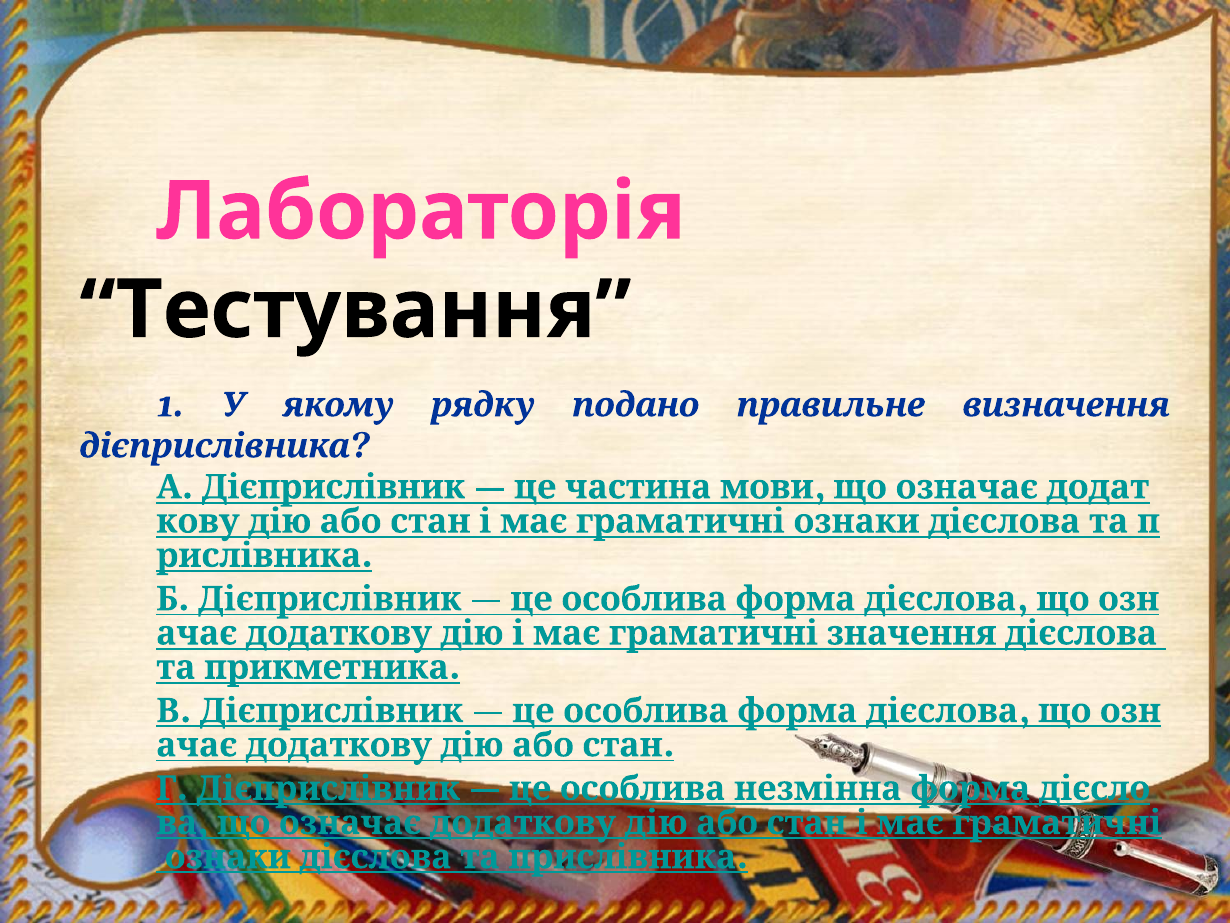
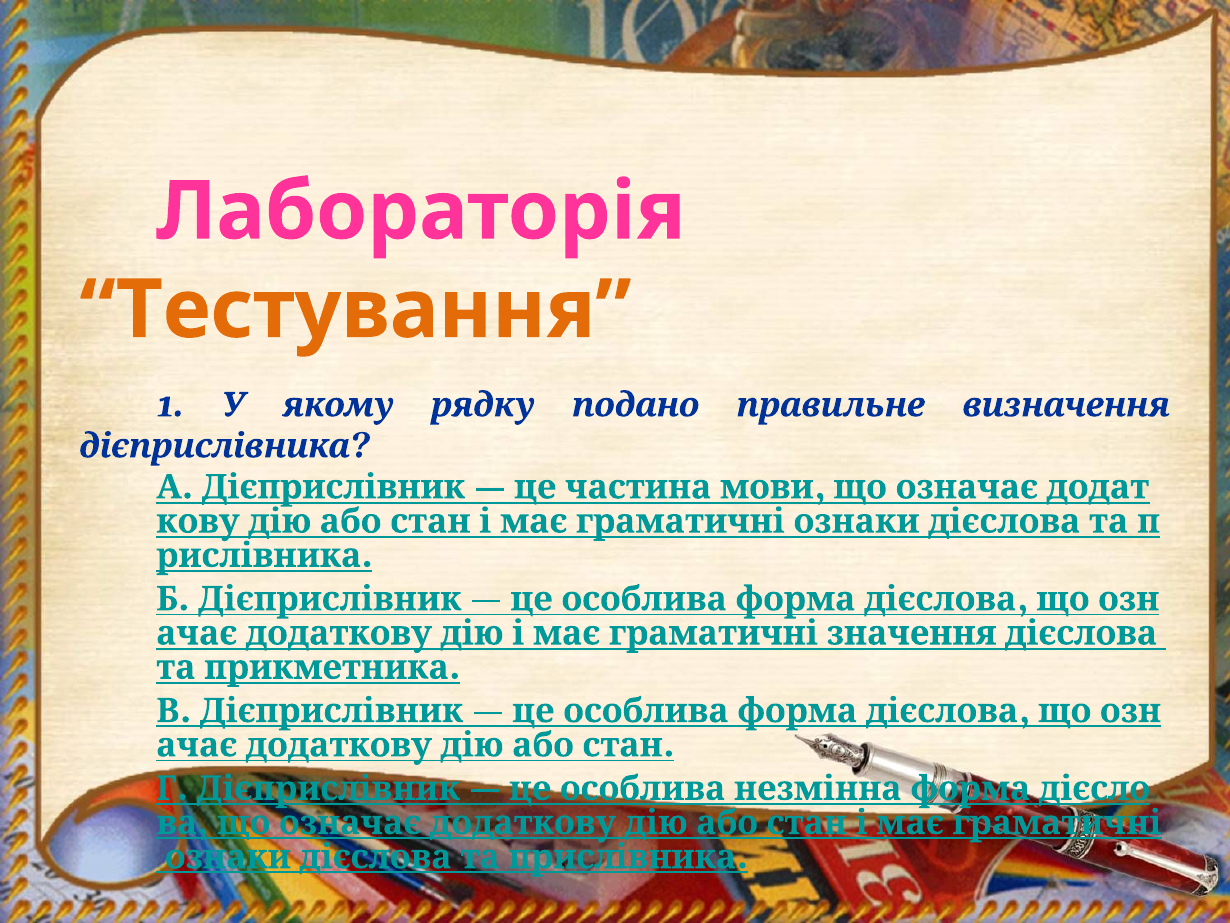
Тестування colour: black -> orange
